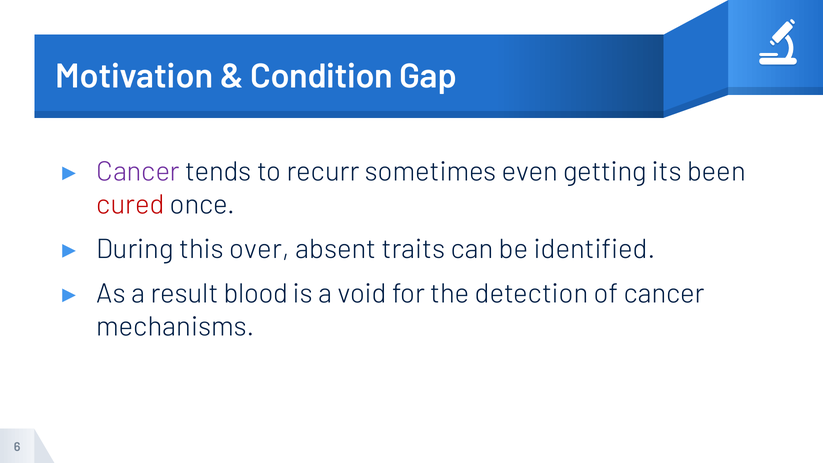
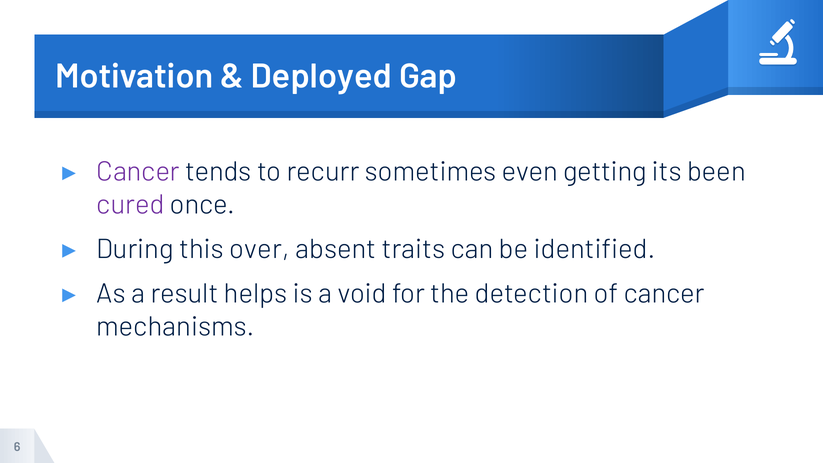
Condition: Condition -> Deployed
cured colour: red -> purple
blood: blood -> helps
